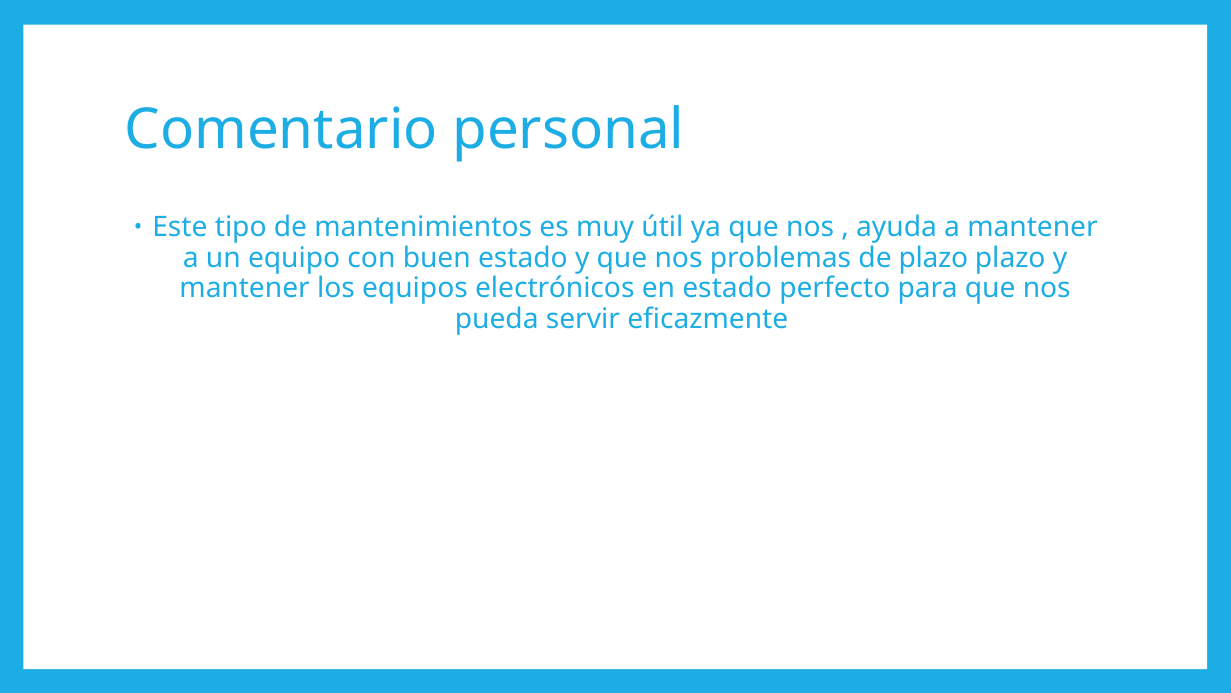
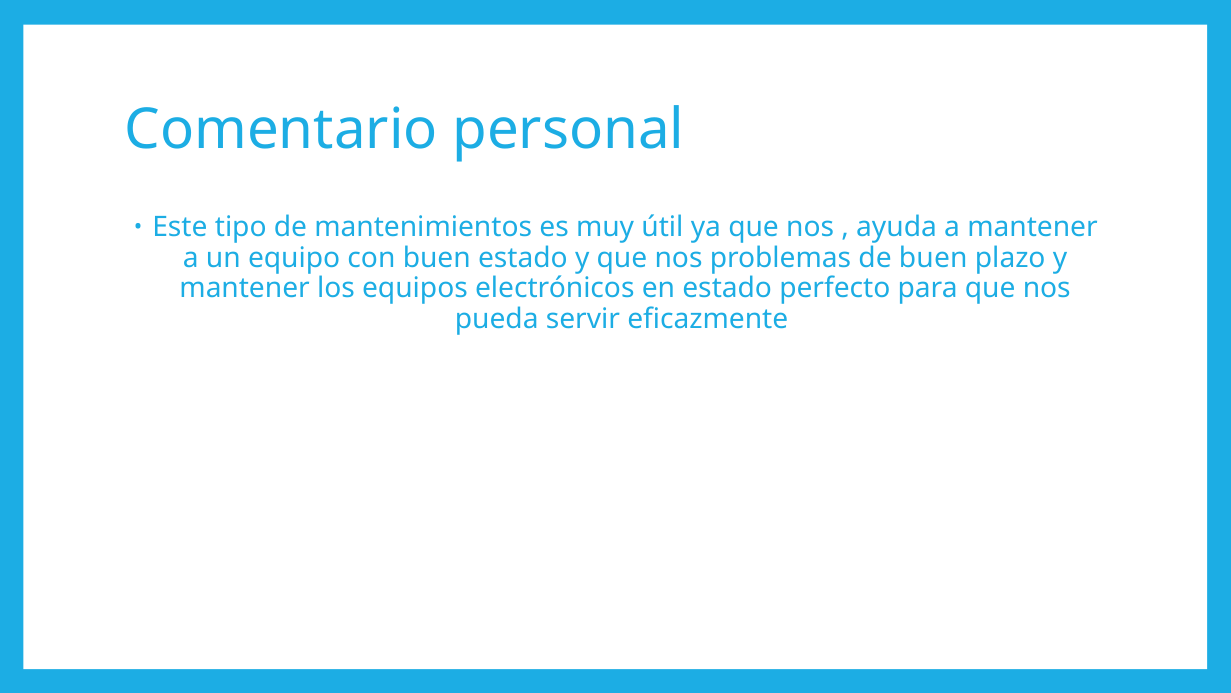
de plazo: plazo -> buen
